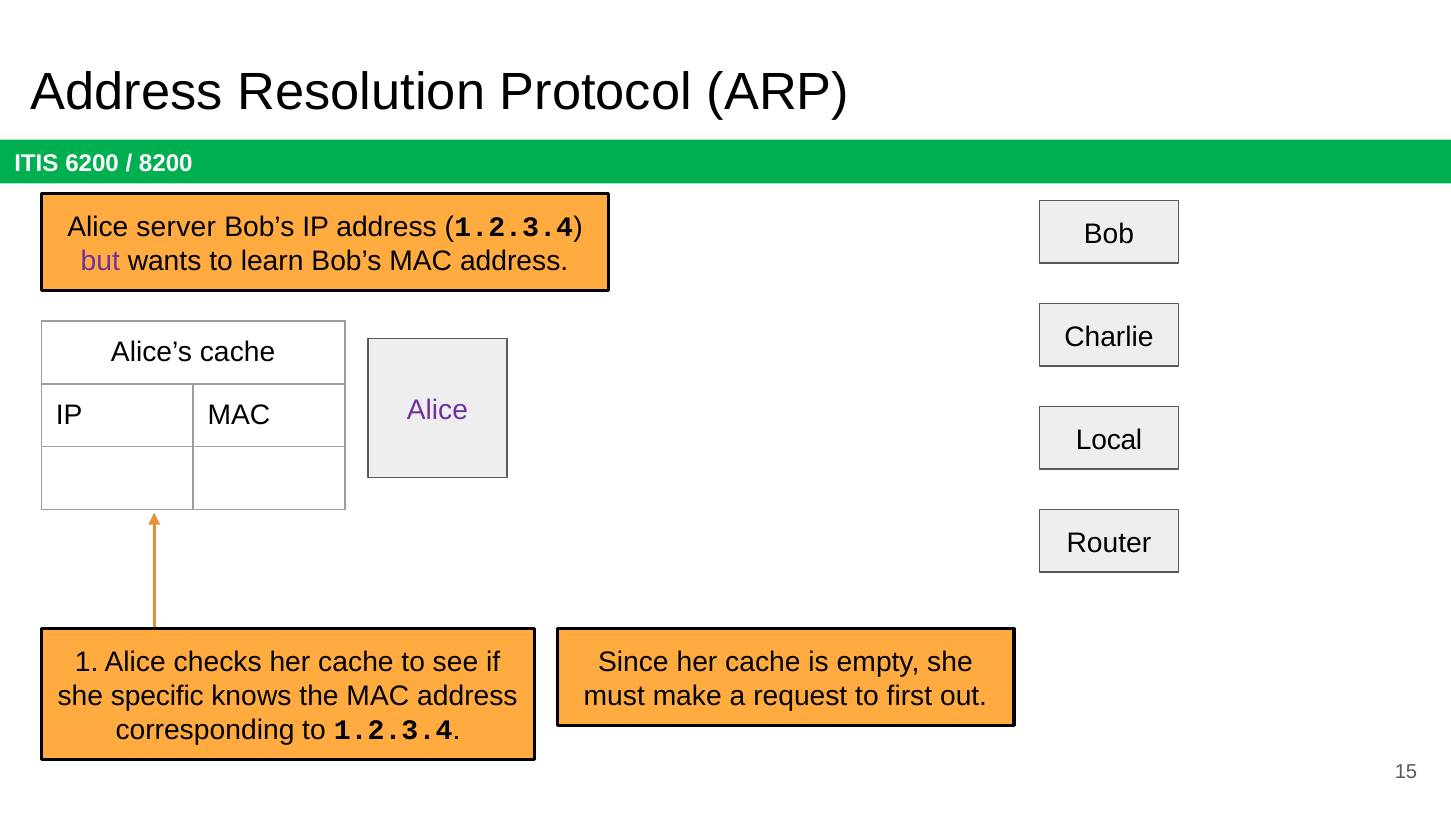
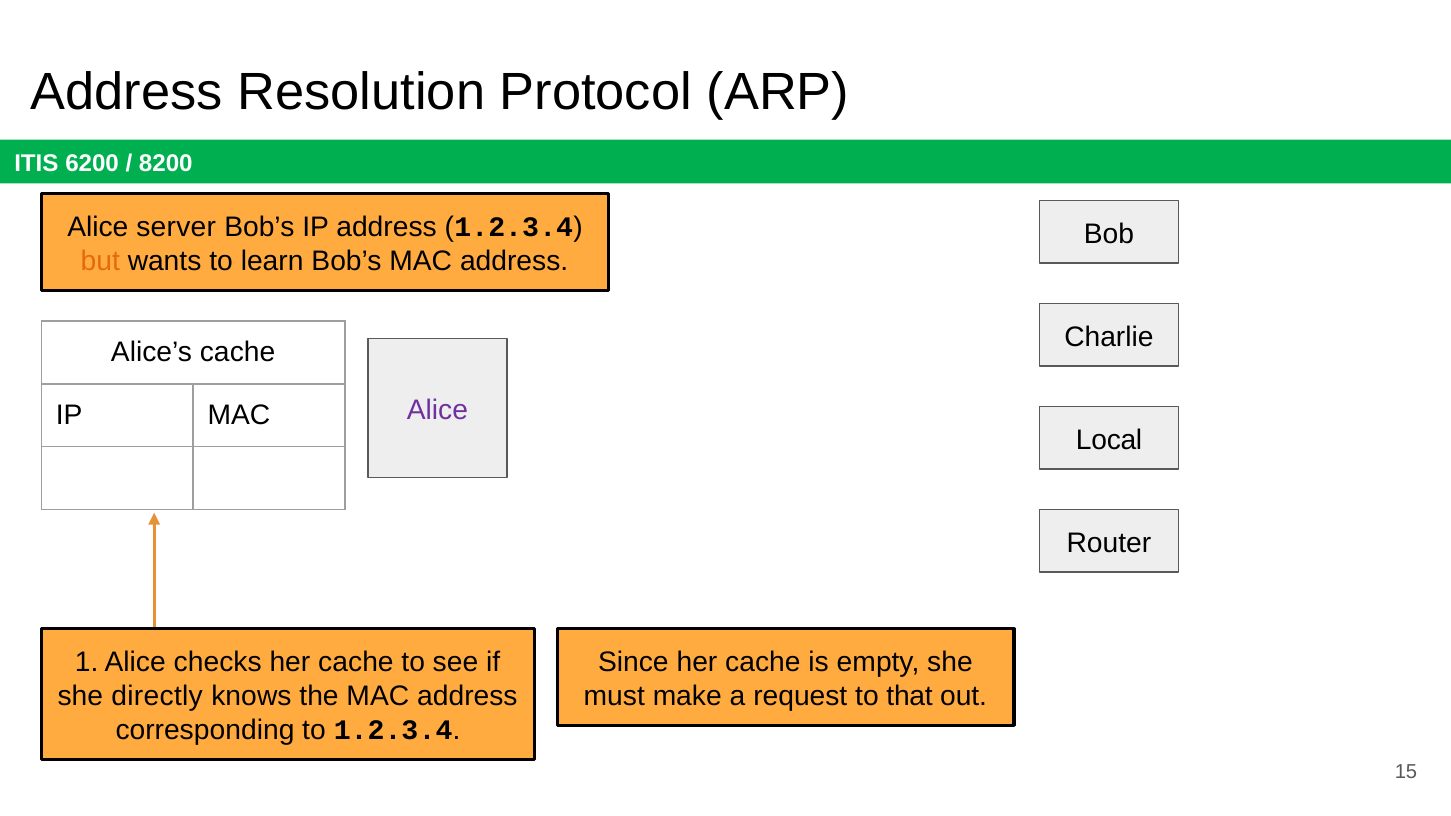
but colour: purple -> orange
first: first -> that
specific: specific -> directly
